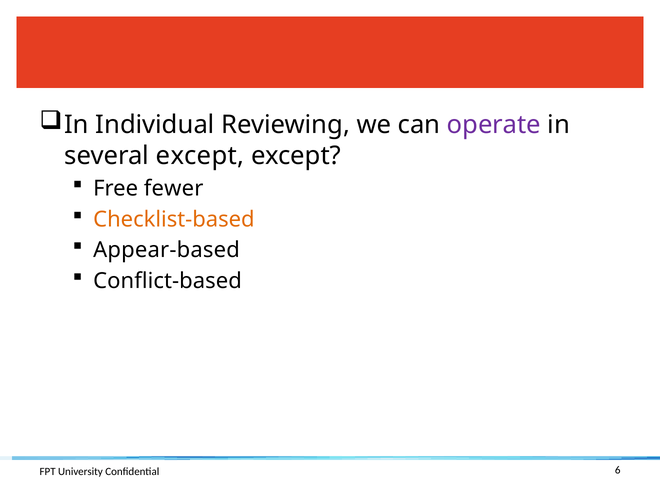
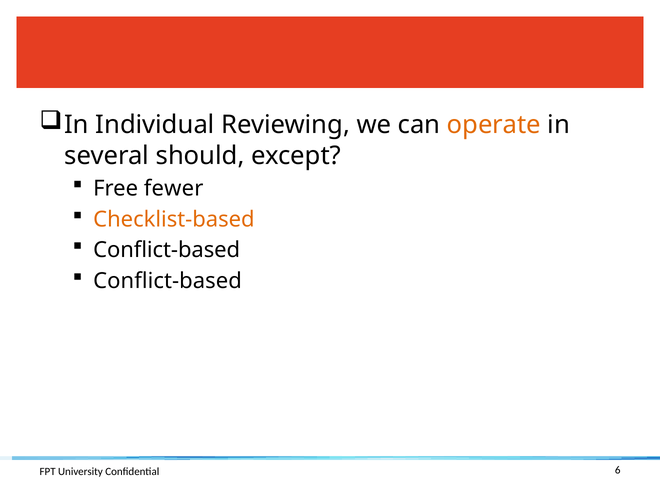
operate colour: purple -> orange
several except: except -> should
Appear-based at (167, 250): Appear-based -> Conflict-based
